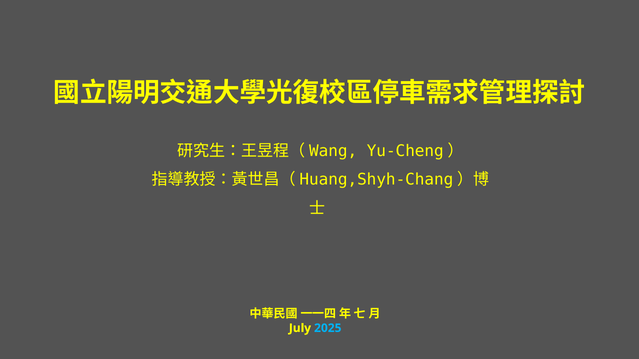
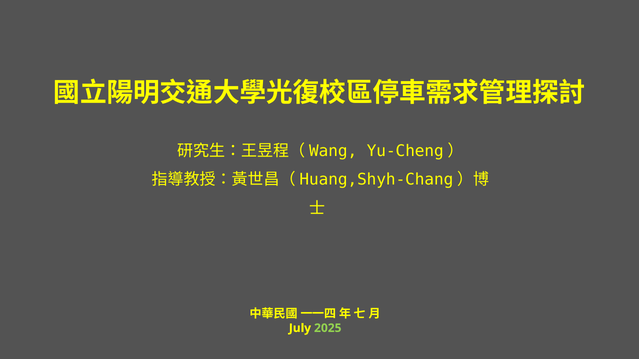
2025 colour: light blue -> light green
